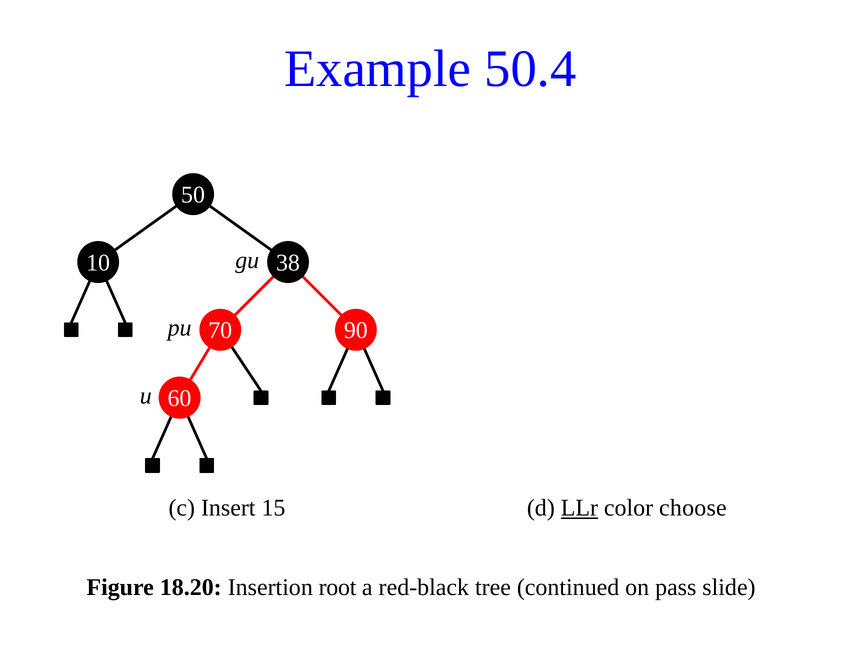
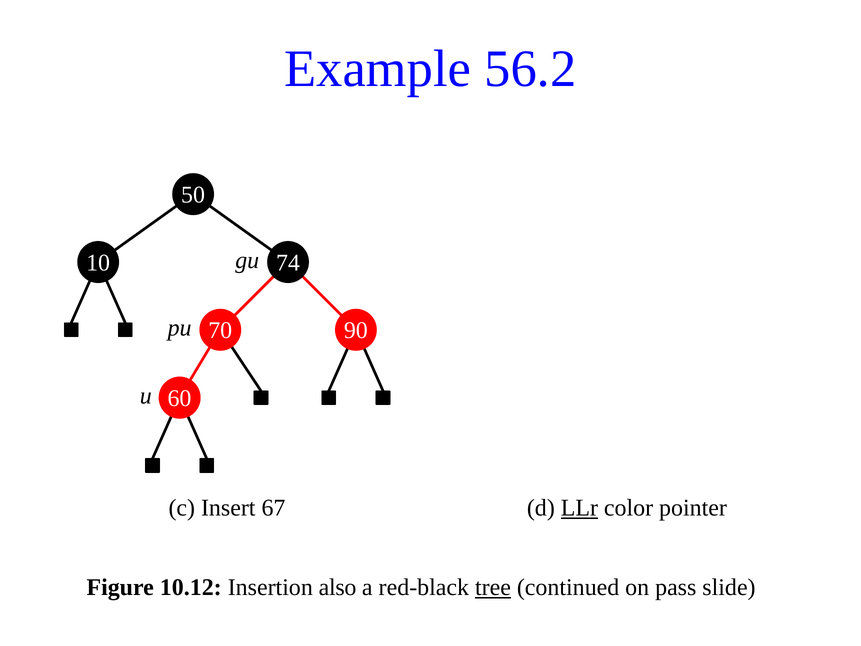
50.4: 50.4 -> 56.2
38: 38 -> 74
15: 15 -> 67
choose: choose -> pointer
18.20: 18.20 -> 10.12
root: root -> also
tree underline: none -> present
